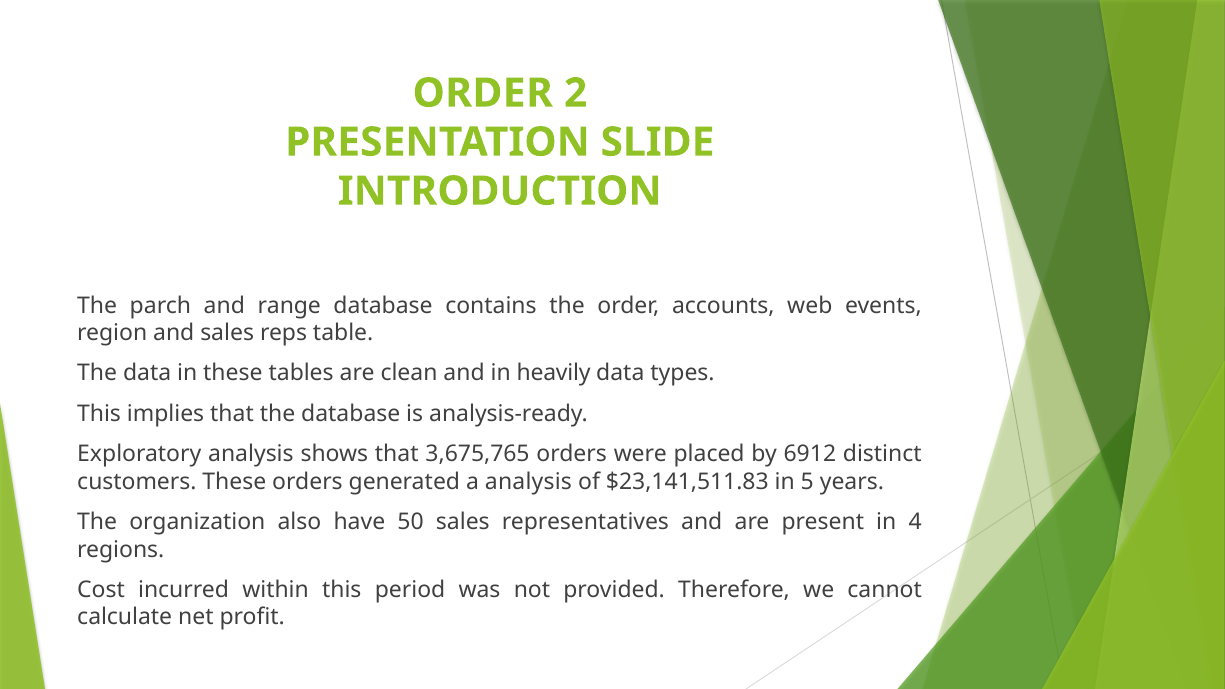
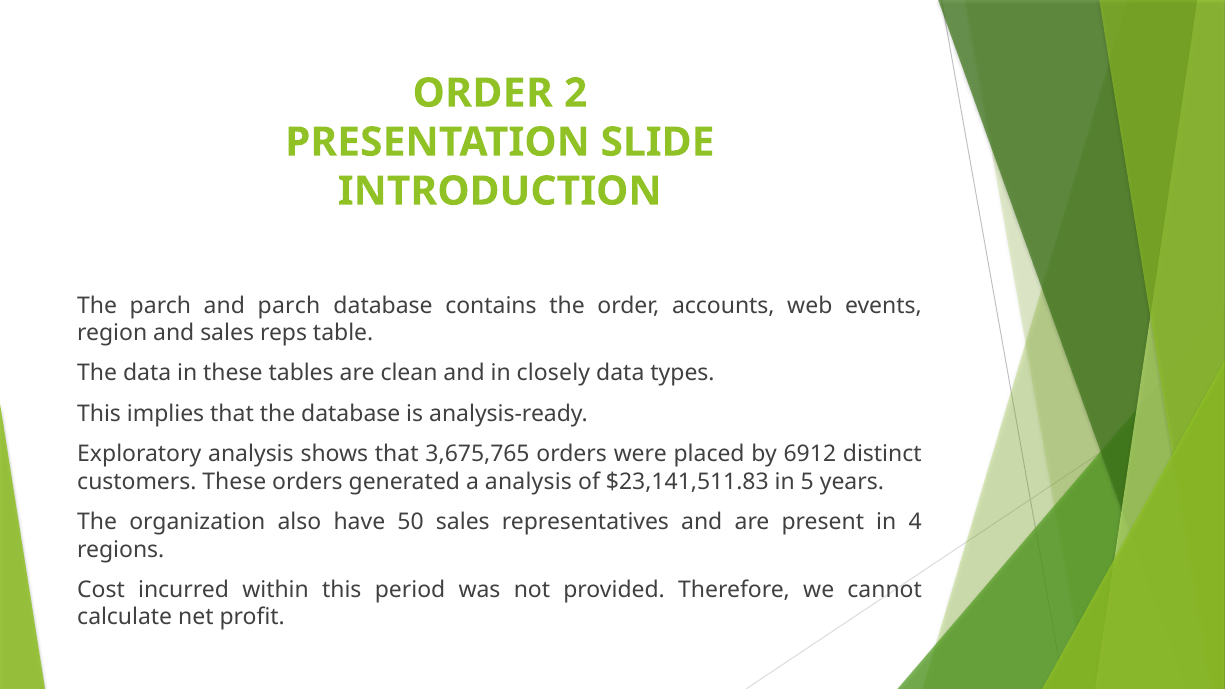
and range: range -> parch
heavily: heavily -> closely
